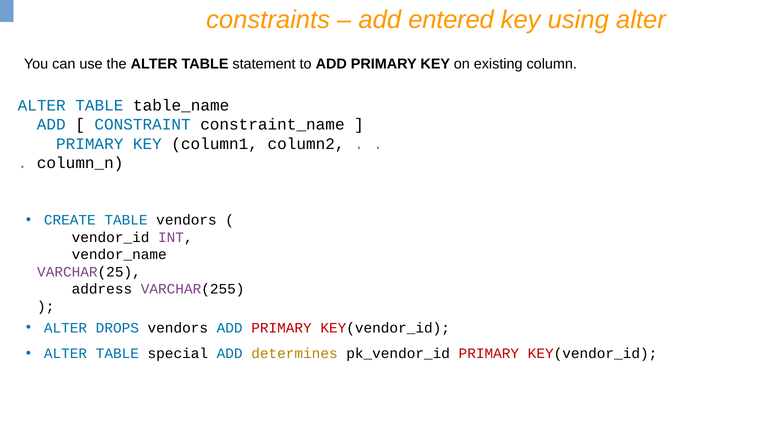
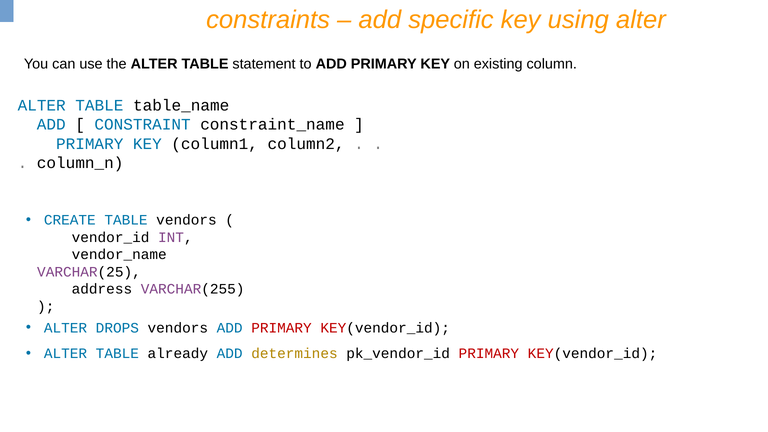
entered: entered -> specific
special: special -> already
